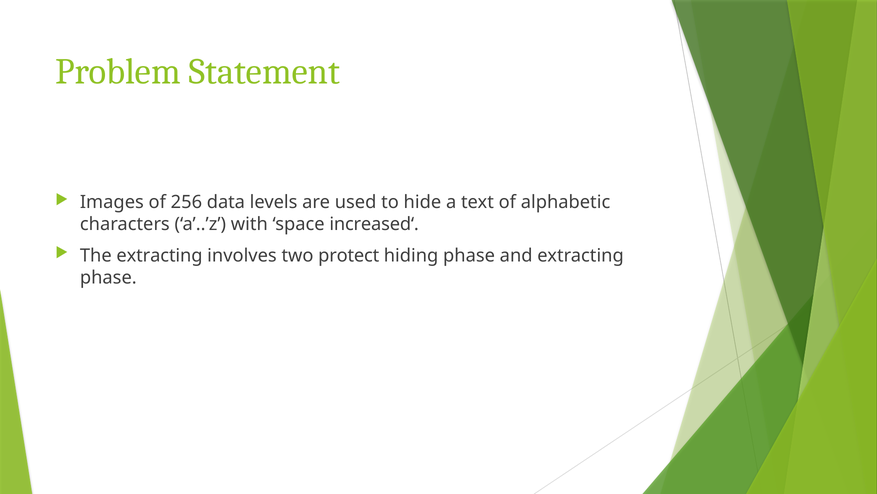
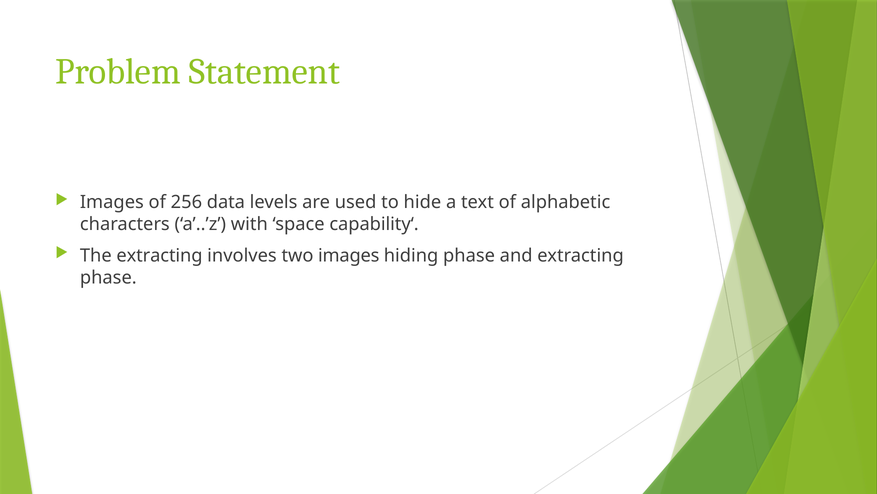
increased‘: increased‘ -> capability‘
two protect: protect -> images
